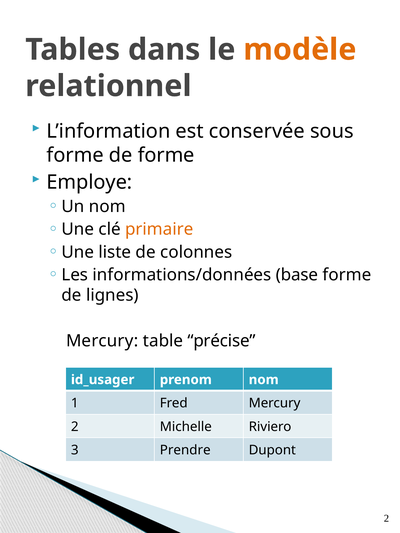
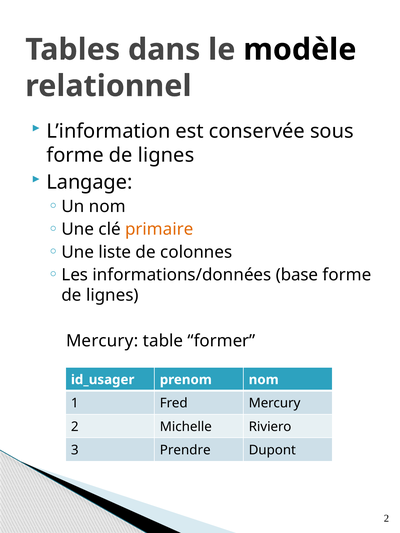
modèle colour: orange -> black
forme at (166, 155): forme -> lignes
Employe: Employe -> Langage
précise: précise -> former
